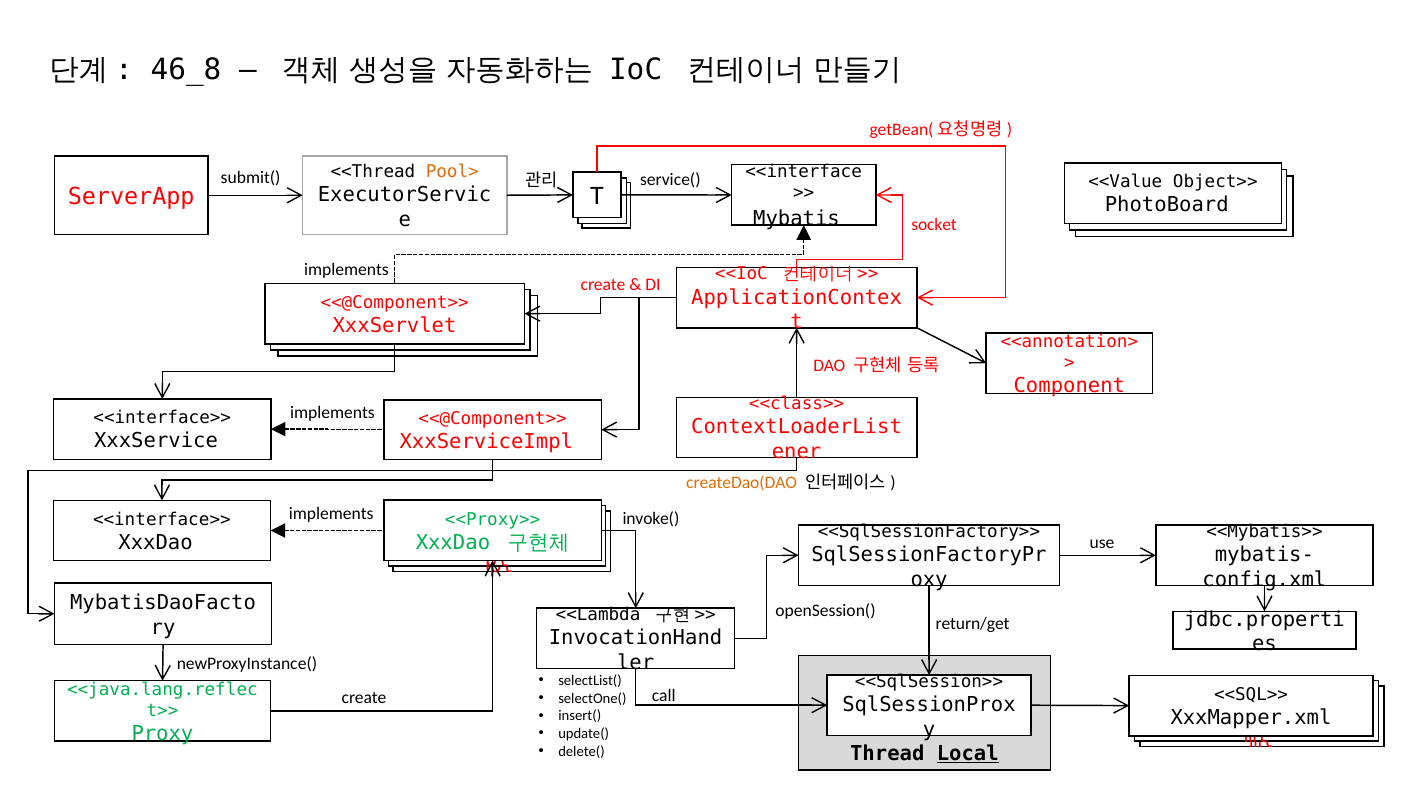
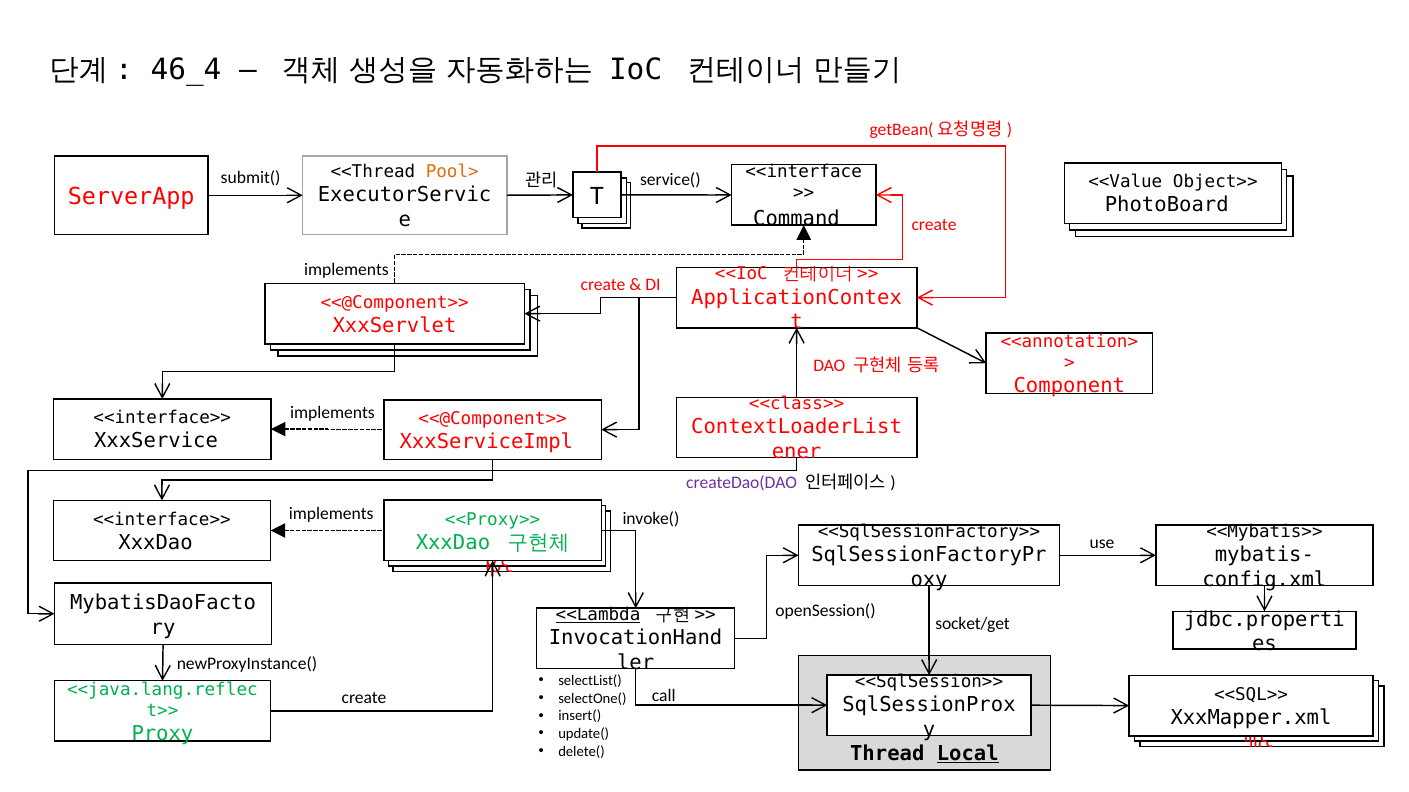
46_8: 46_8 -> 46_4
Mybatis: Mybatis -> Command
socket at (934, 225): socket -> create
createDao(DAO colour: orange -> purple
<<Lambda underline: none -> present
return/get: return/get -> socket/get
